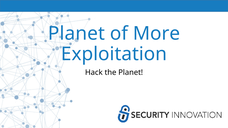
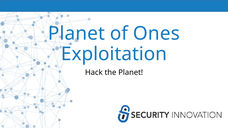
More: More -> Ones
